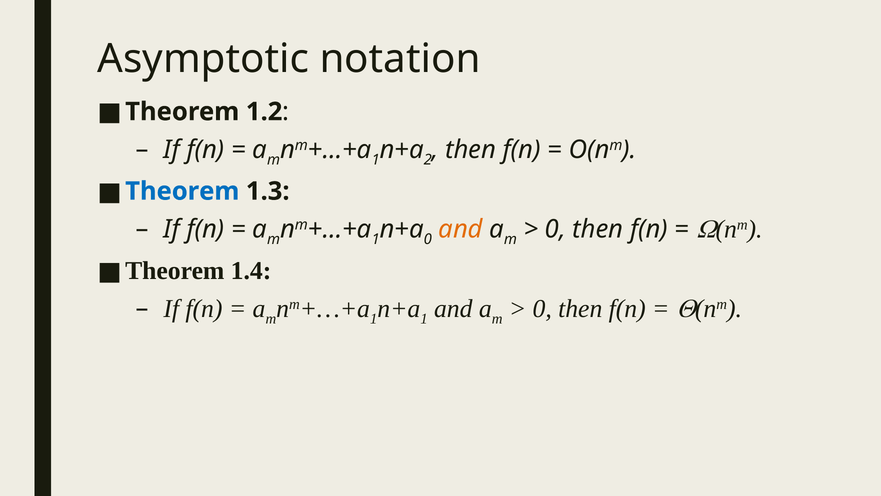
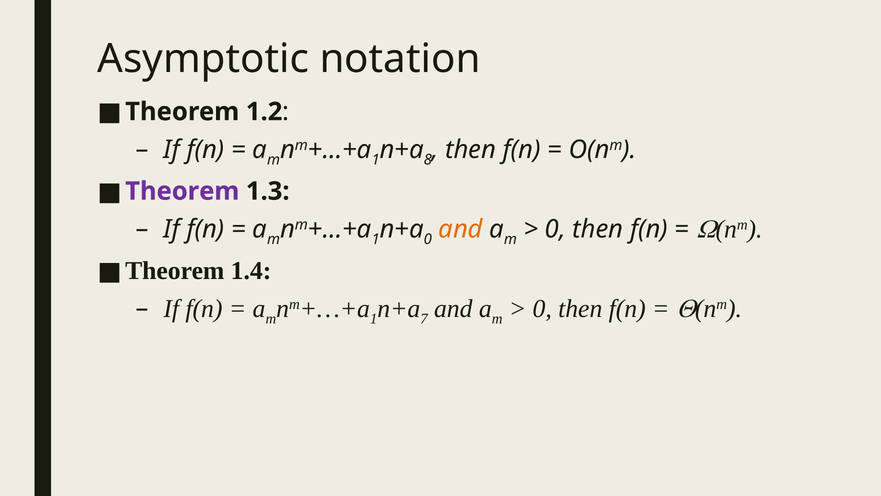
2: 2 -> 8
Theorem at (182, 191) colour: blue -> purple
1 at (424, 318): 1 -> 7
